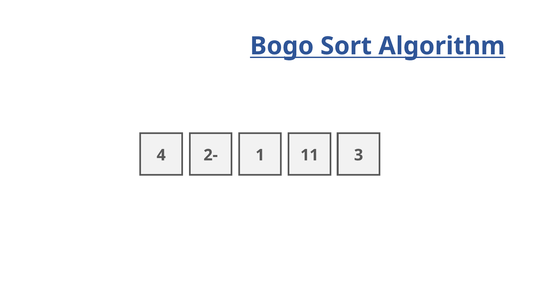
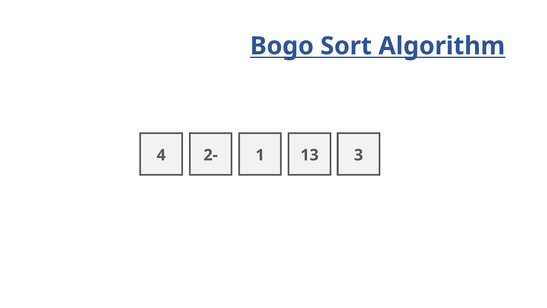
11: 11 -> 13
